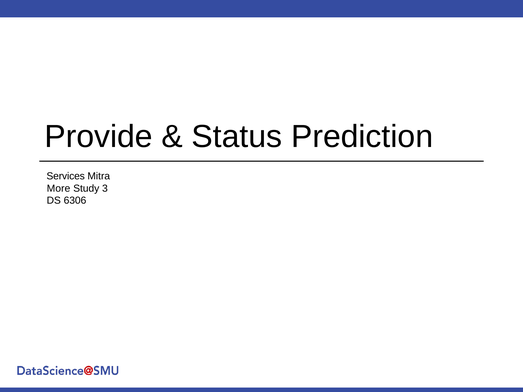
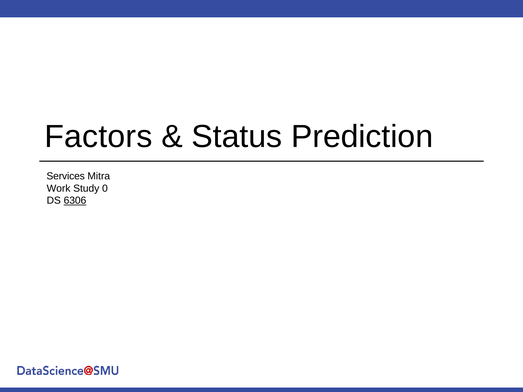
Provide: Provide -> Factors
More: More -> Work
3: 3 -> 0
6306 underline: none -> present
